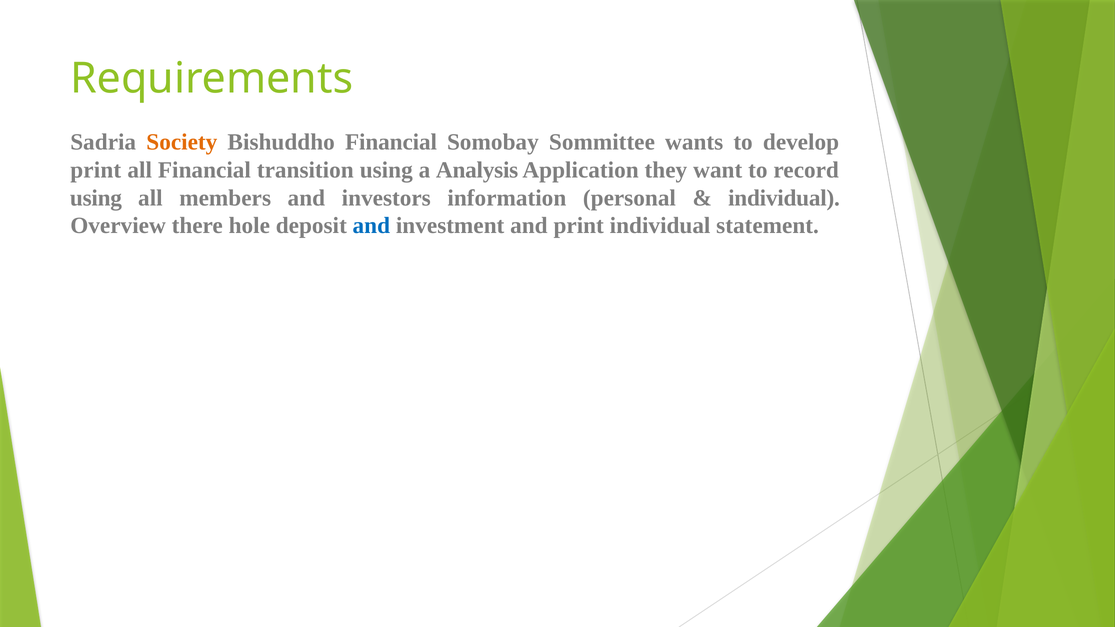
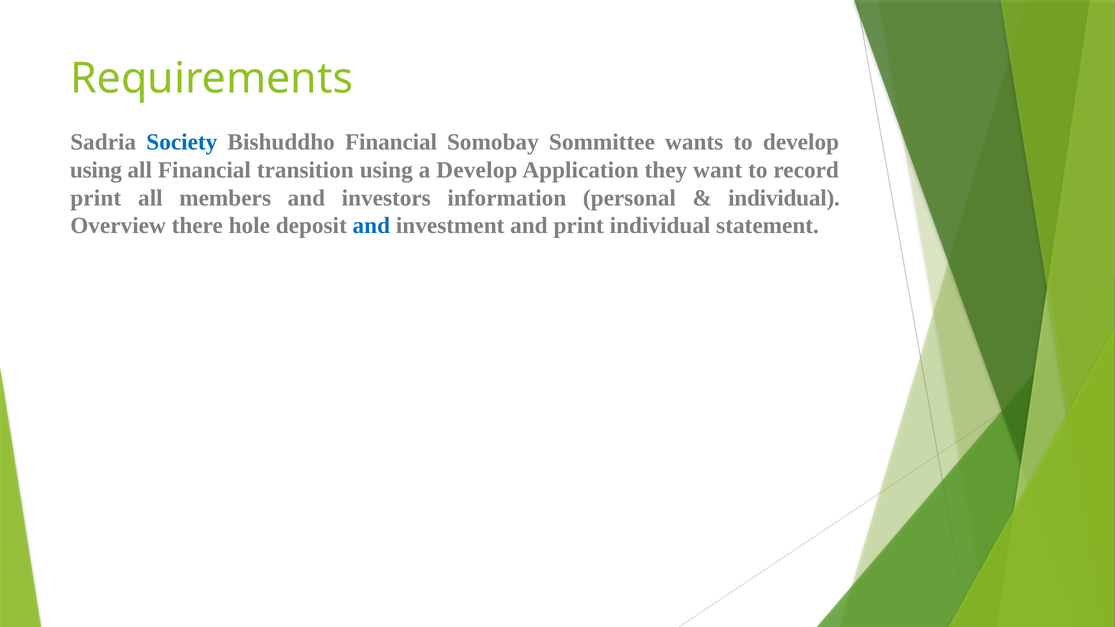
Society colour: orange -> blue
print at (96, 170): print -> using
a Analysis: Analysis -> Develop
using at (96, 198): using -> print
